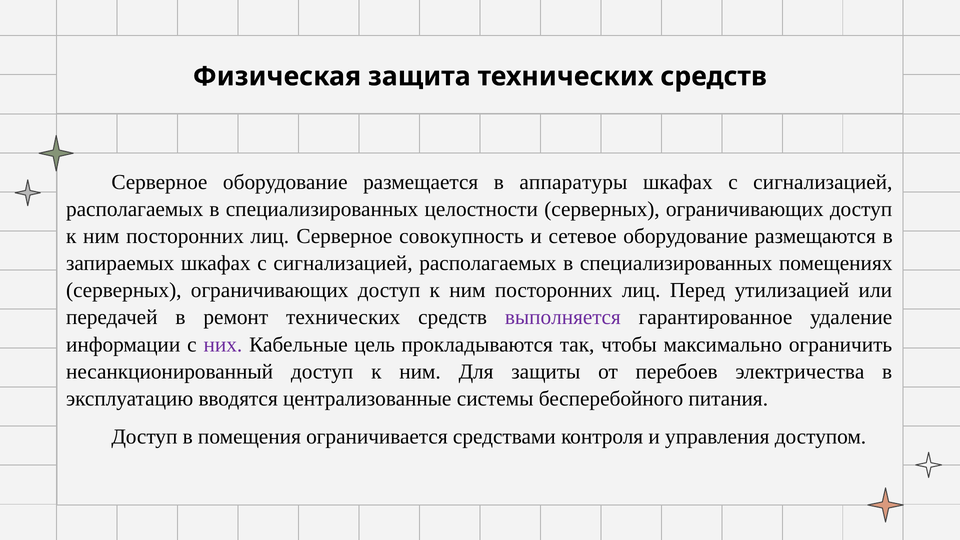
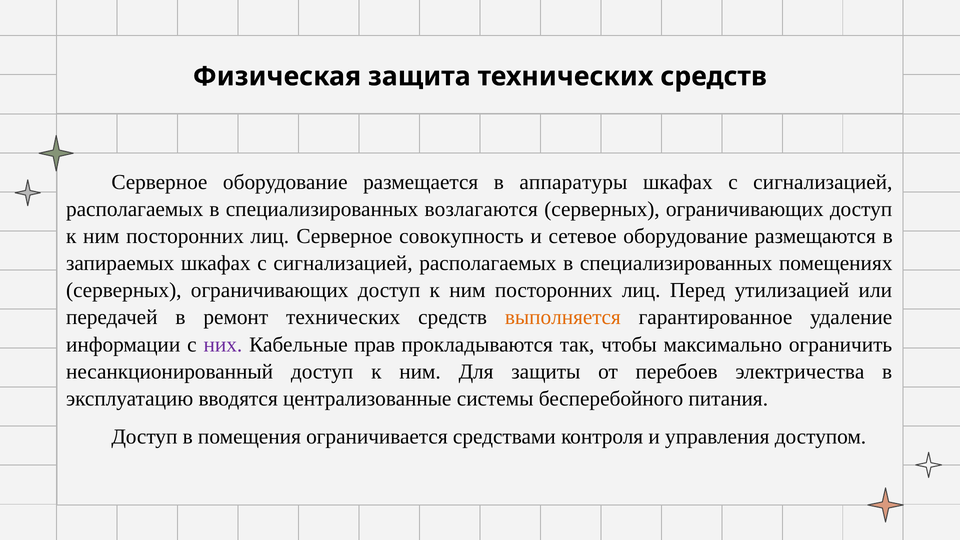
целостности: целостности -> возлагаются
выполняется colour: purple -> orange
цель: цель -> прав
